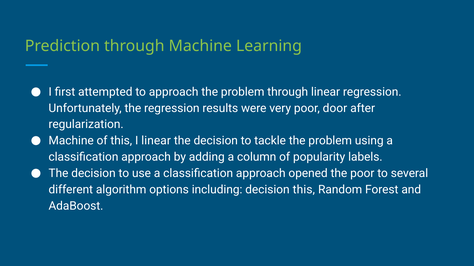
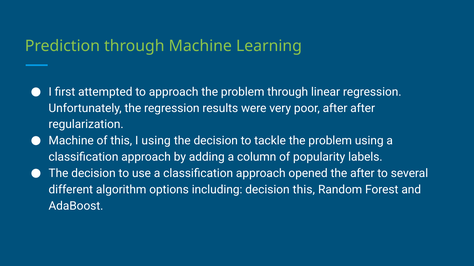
poor door: door -> after
I linear: linear -> using
the poor: poor -> after
